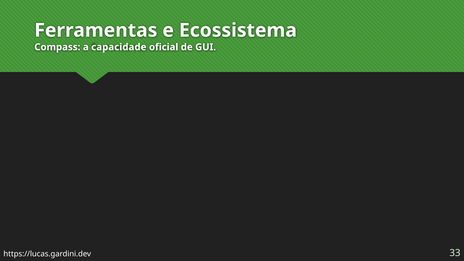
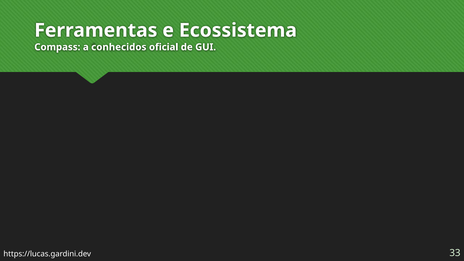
capacidade: capacidade -> conhecidos
